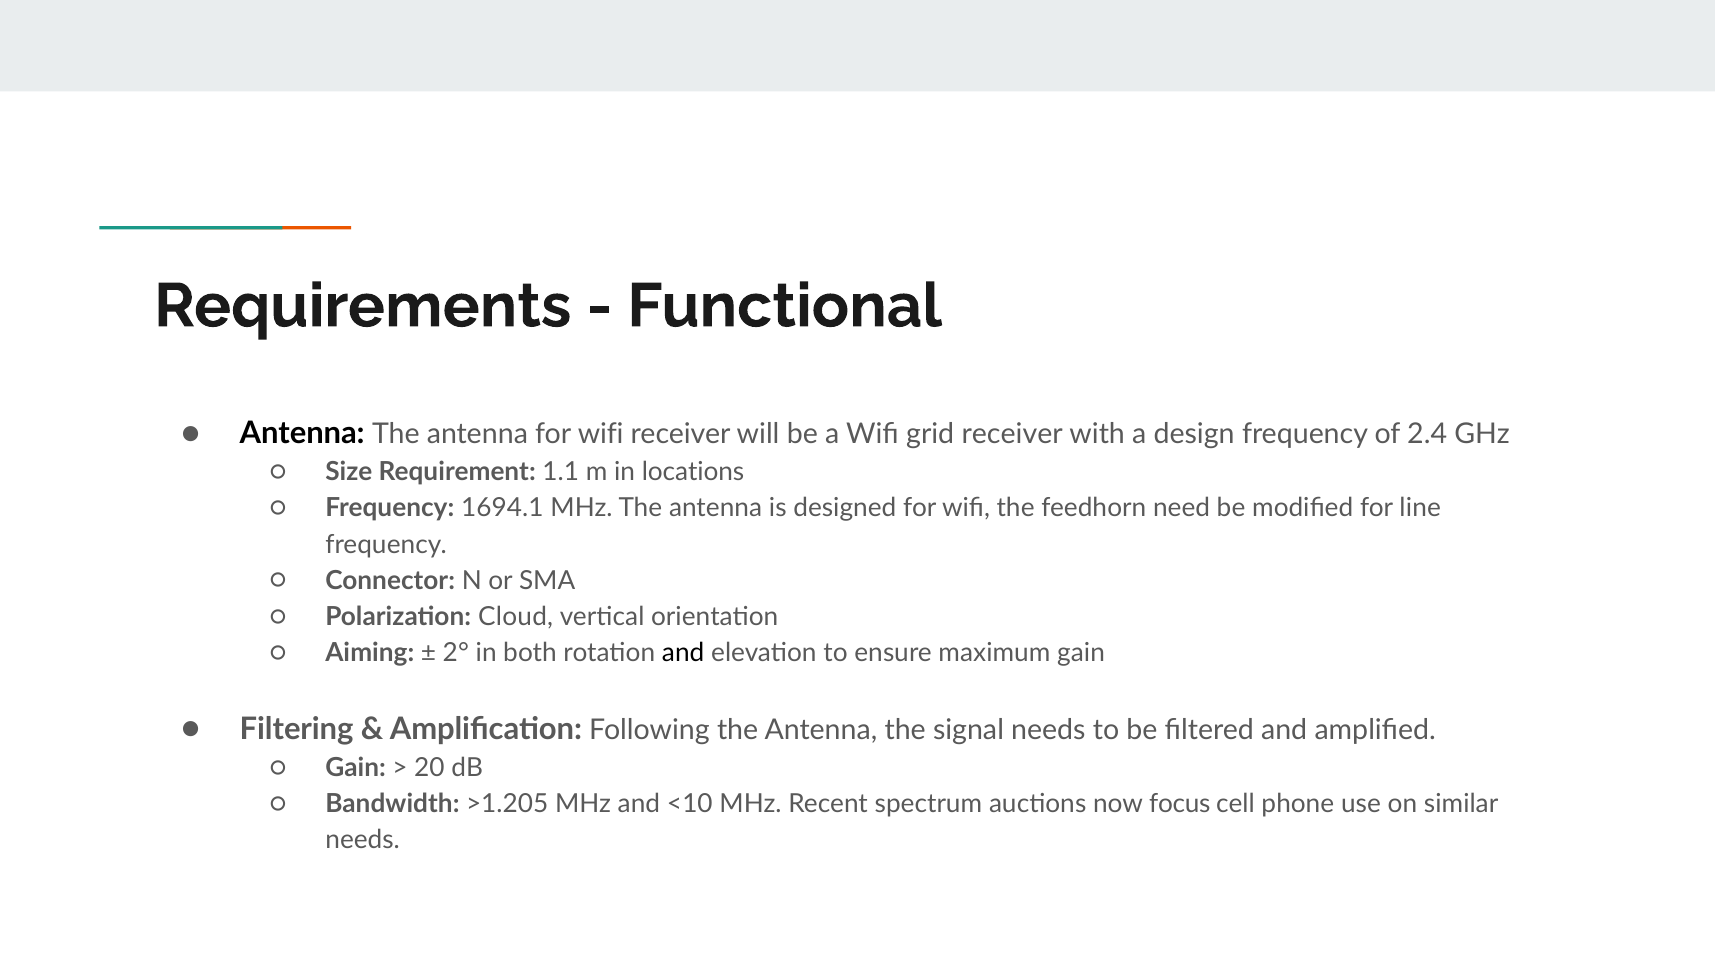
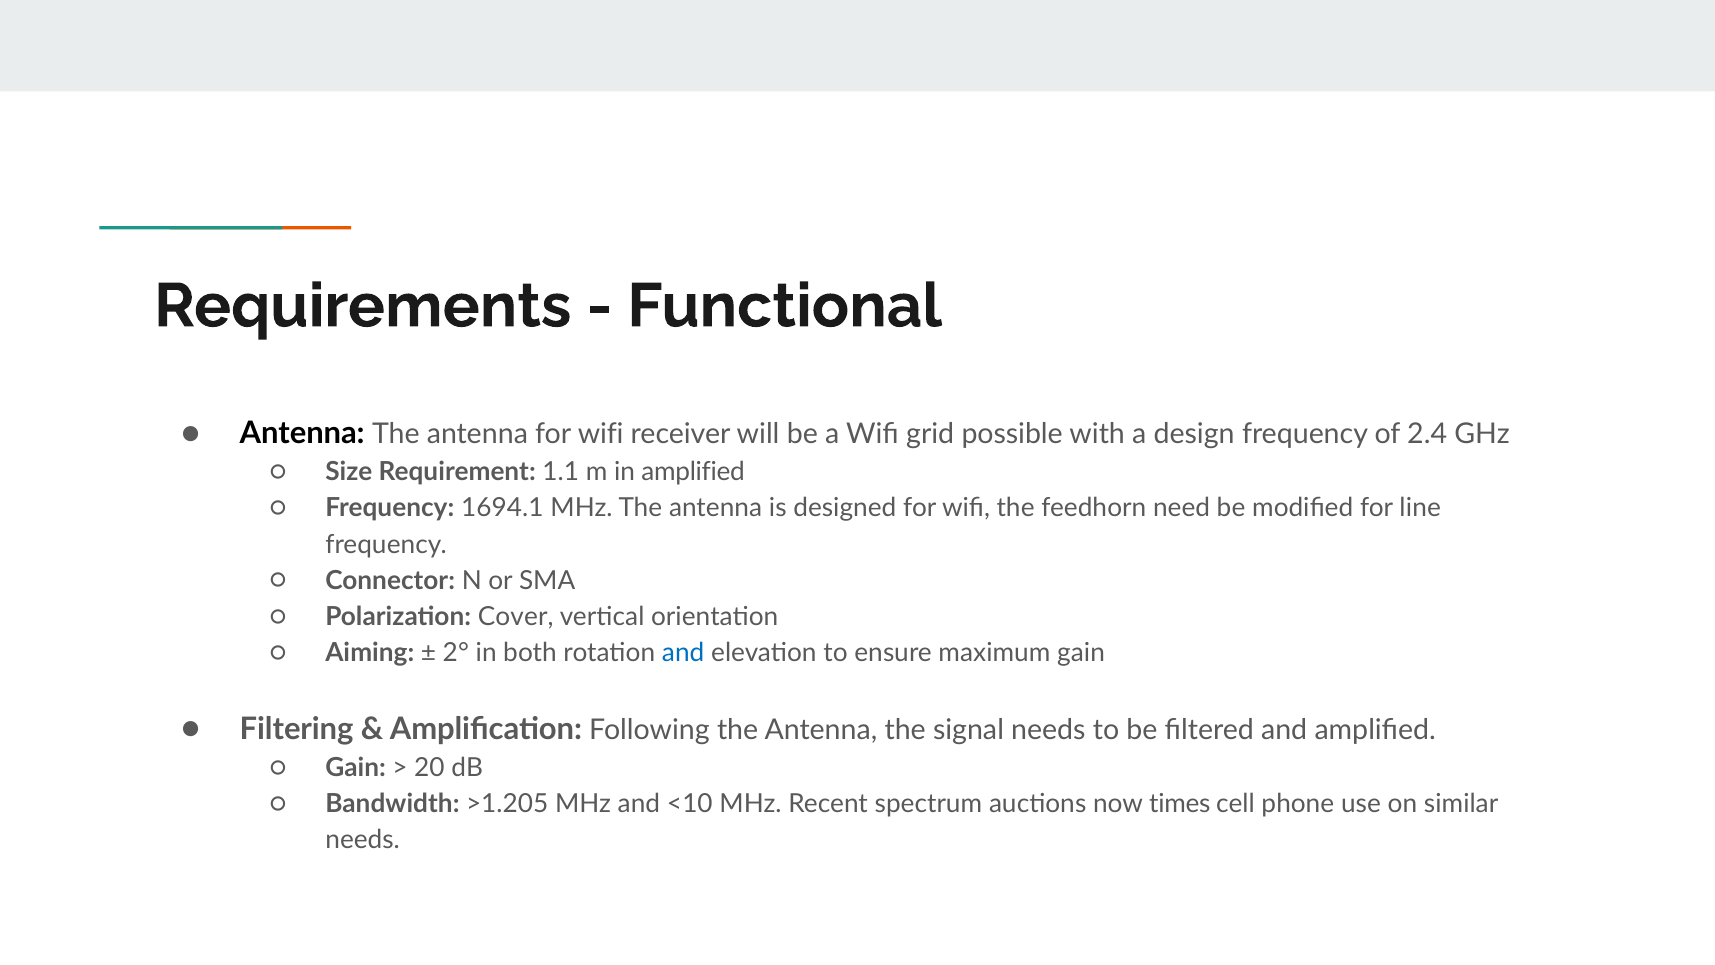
grid receiver: receiver -> possible
in locations: locations -> amplified
Cloud: Cloud -> Cover
and at (683, 653) colour: black -> blue
focus: focus -> times
